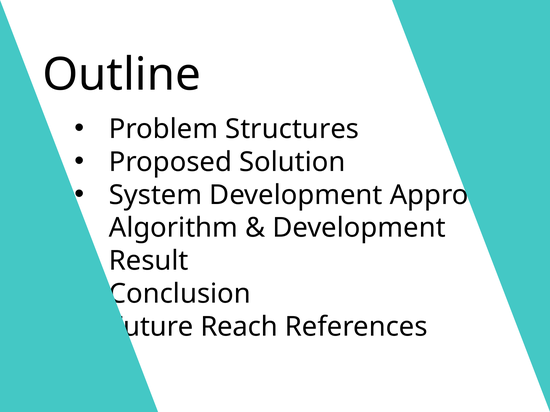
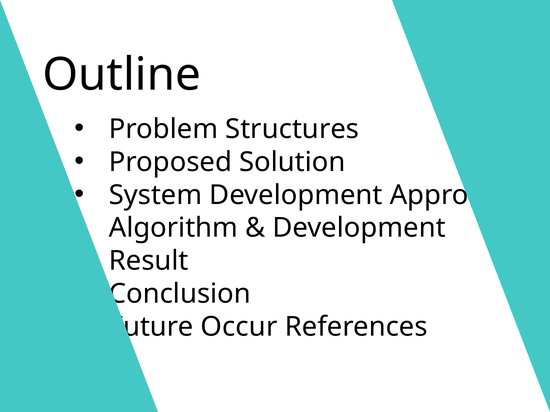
Reach: Reach -> Occur
